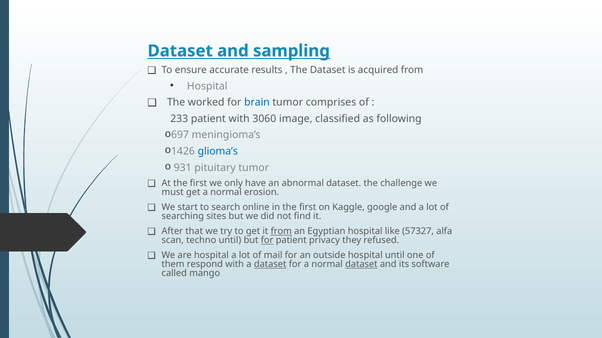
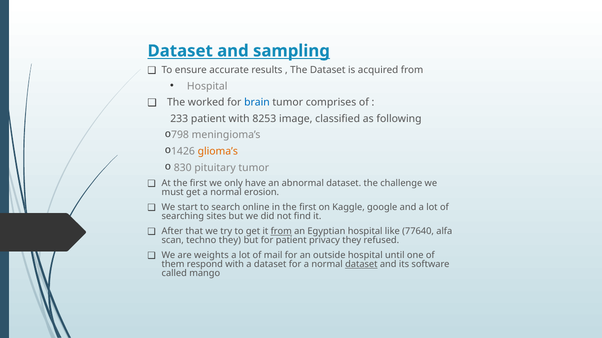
3060: 3060 -> 8253
697: 697 -> 798
glioma’s colour: blue -> orange
931: 931 -> 830
57327: 57327 -> 77640
techno until: until -> they
for at (267, 241) underline: present -> none
are hospital: hospital -> weights
dataset at (270, 265) underline: present -> none
